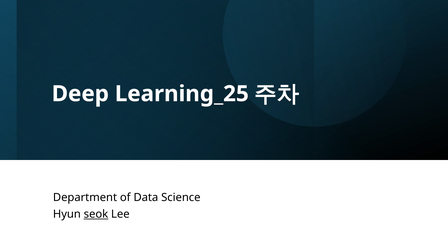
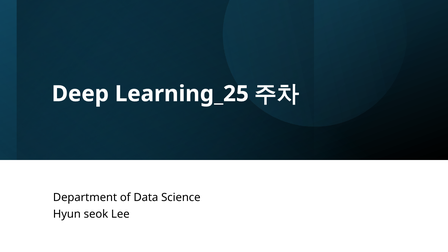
seok underline: present -> none
